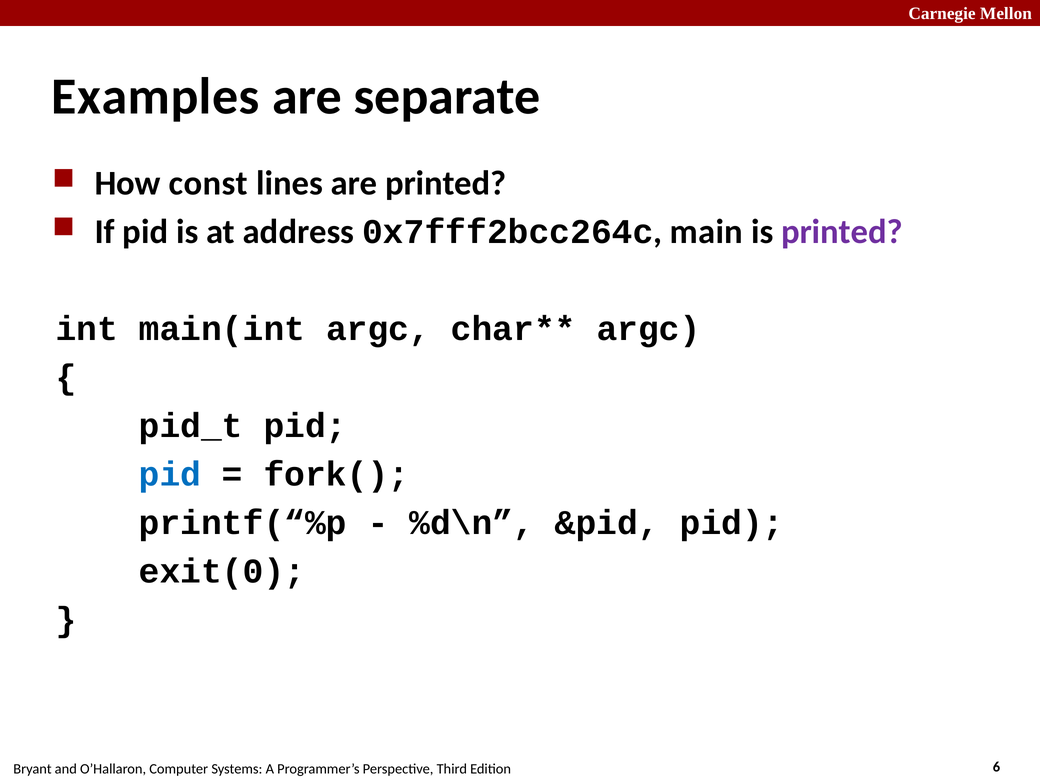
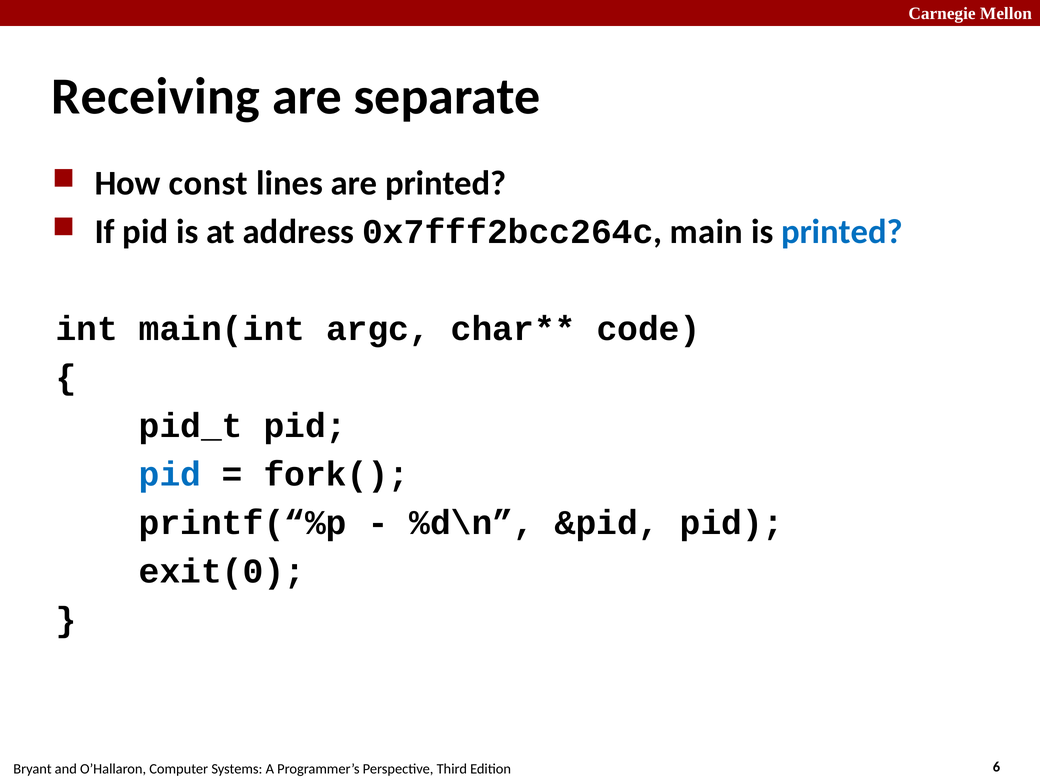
Examples: Examples -> Receiving
printed at (842, 232) colour: purple -> blue
argc at (649, 329): argc -> code
